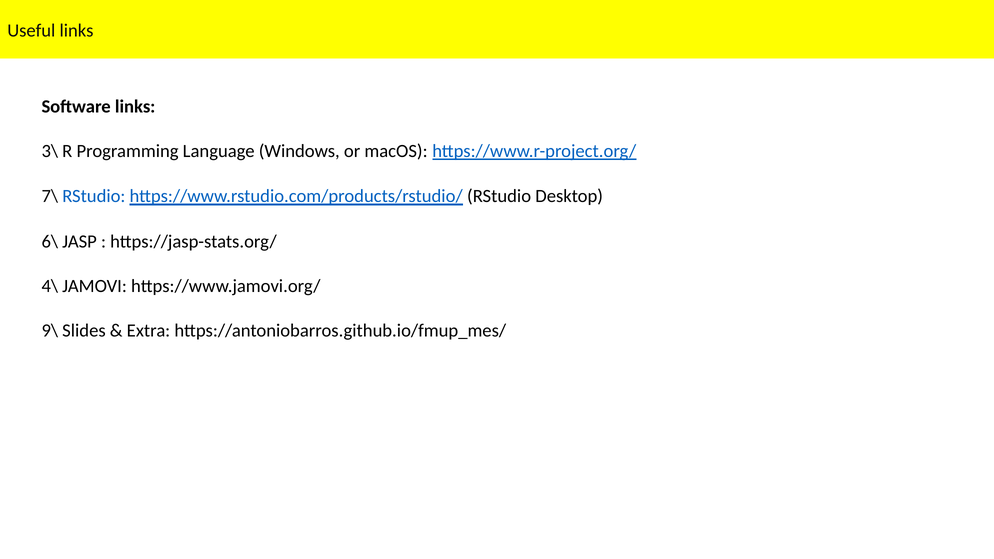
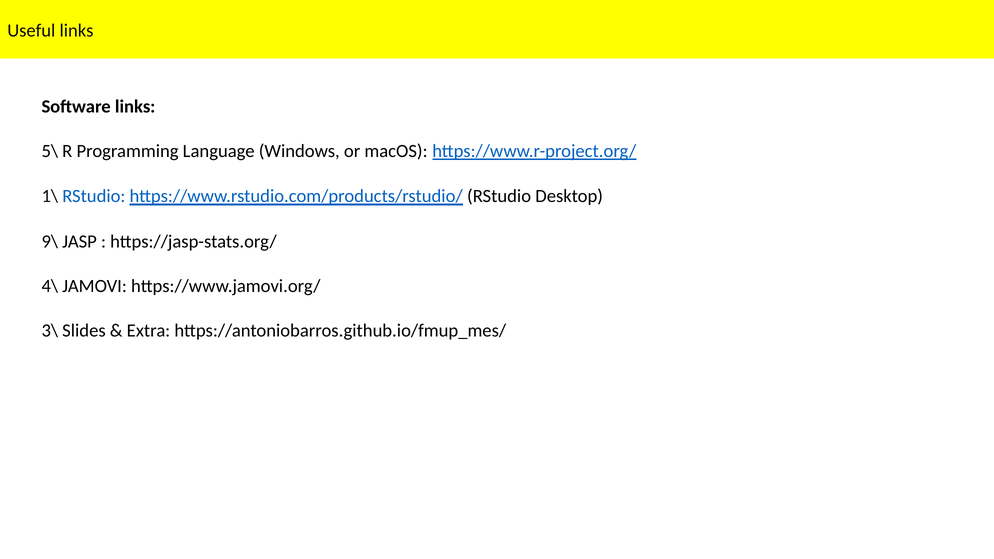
3\: 3\ -> 5\
7\: 7\ -> 1\
6\: 6\ -> 9\
9\: 9\ -> 3\
